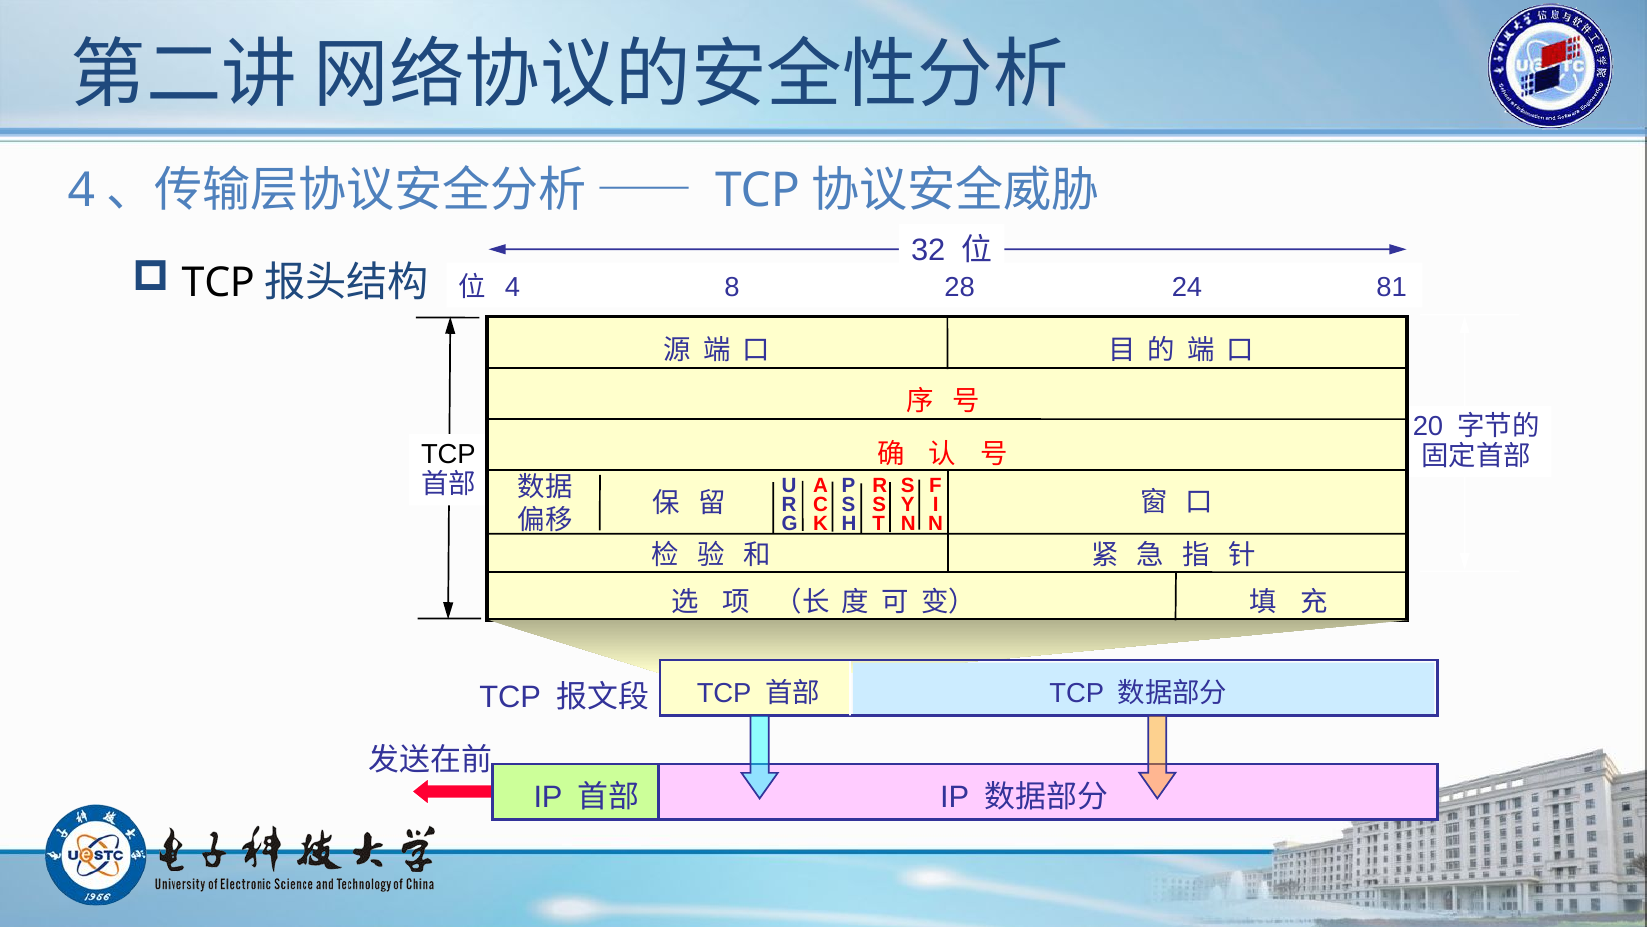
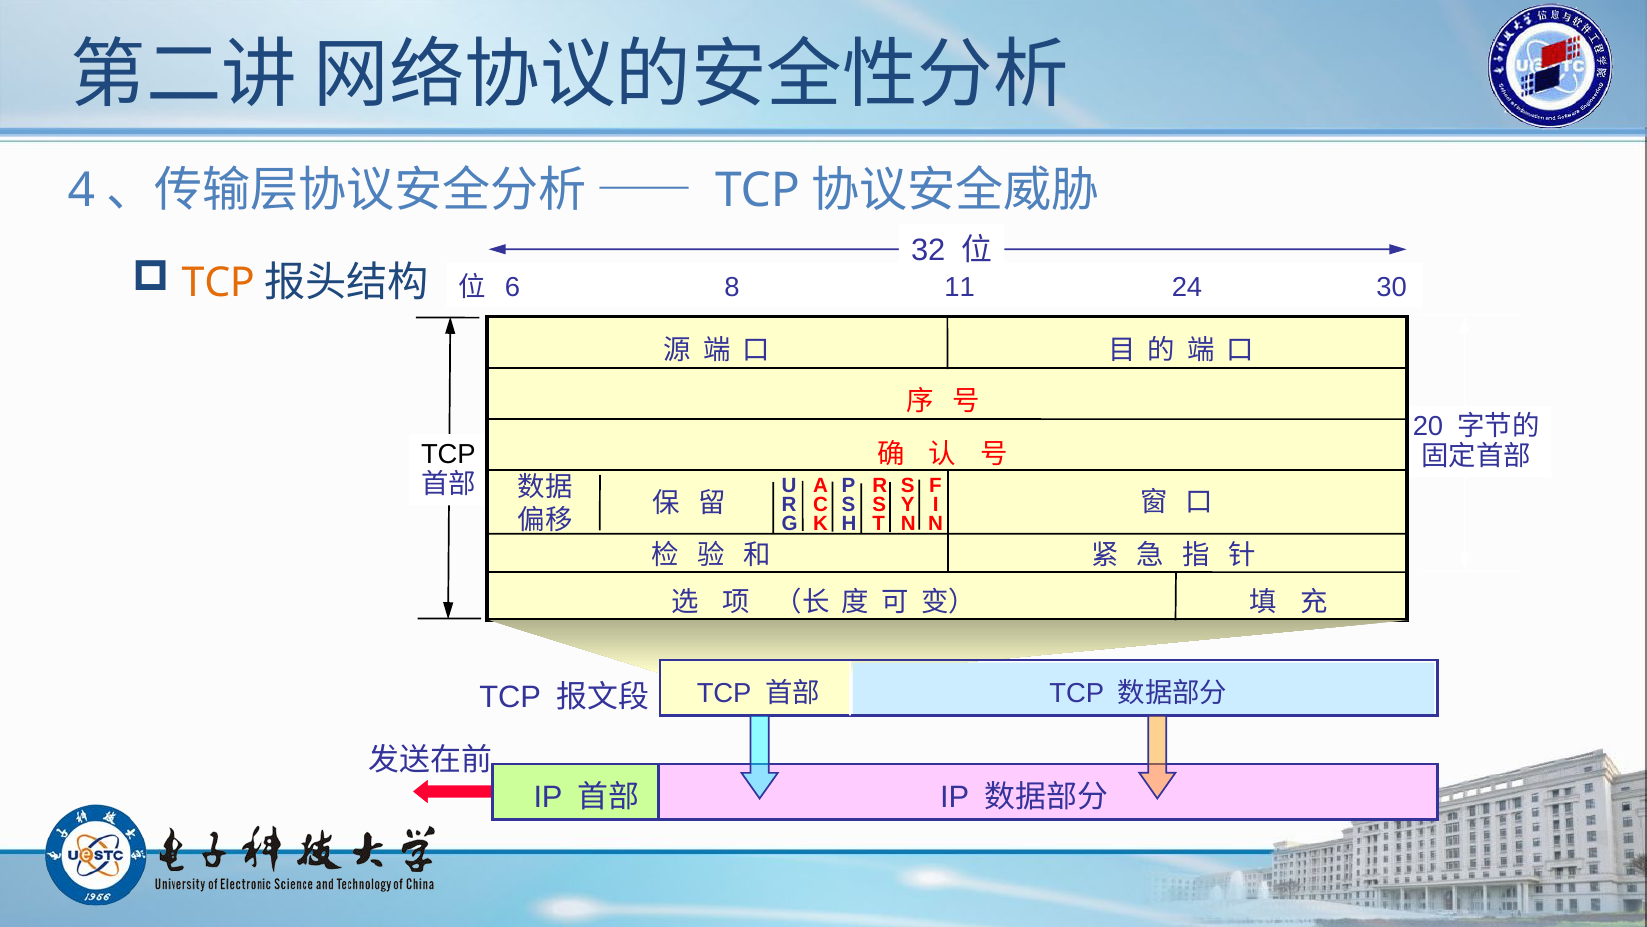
TCP at (218, 283) colour: black -> orange
4 at (512, 287): 4 -> 6
28: 28 -> 11
81: 81 -> 30
